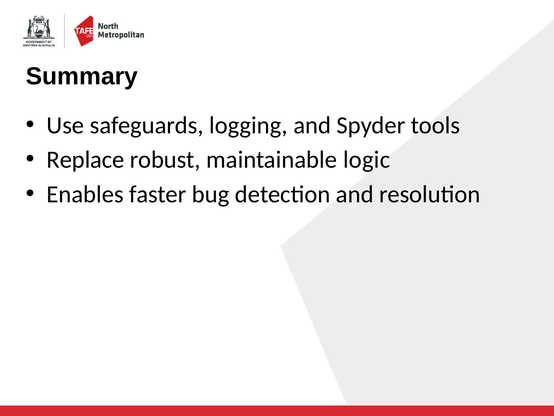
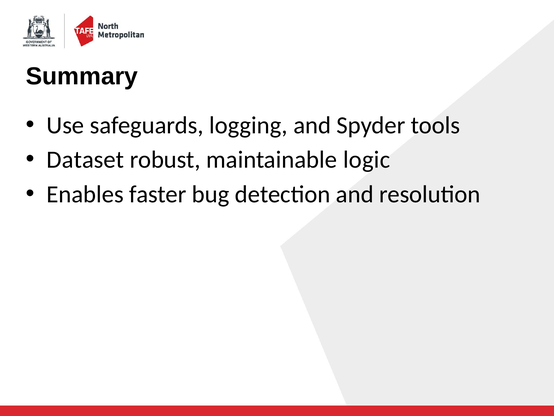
Replace: Replace -> Dataset
